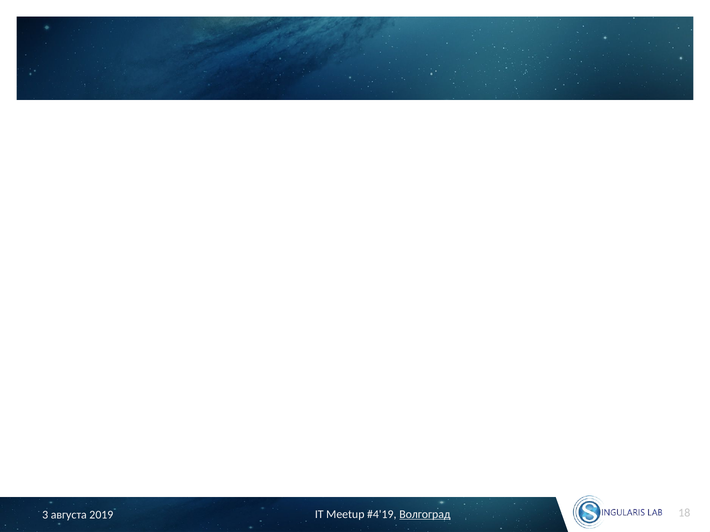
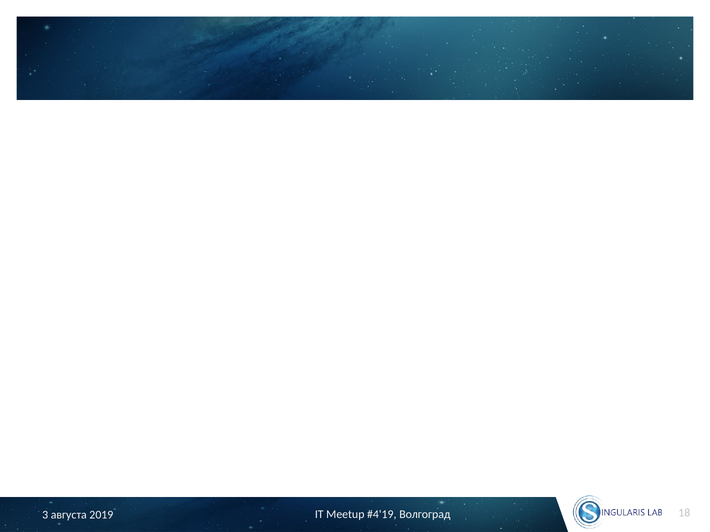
Волгоград underline: present -> none
